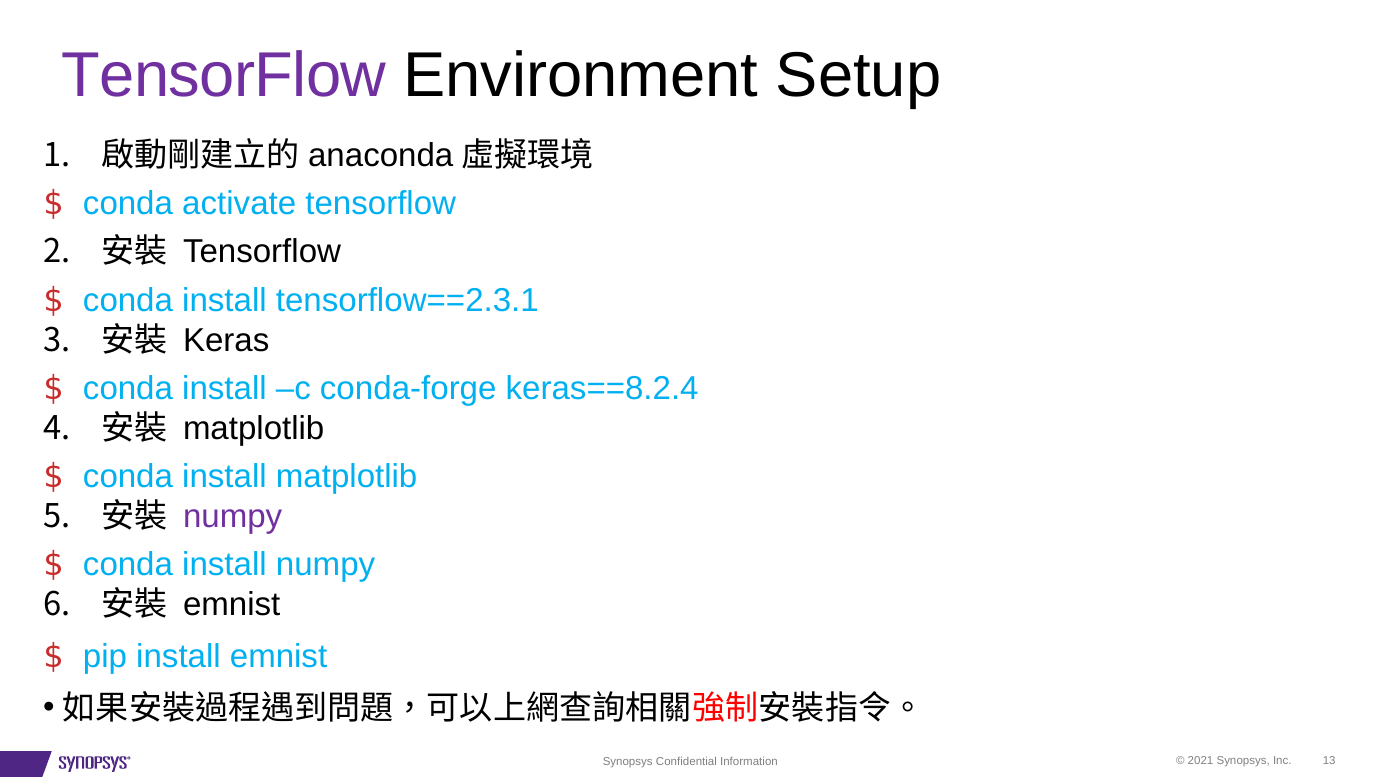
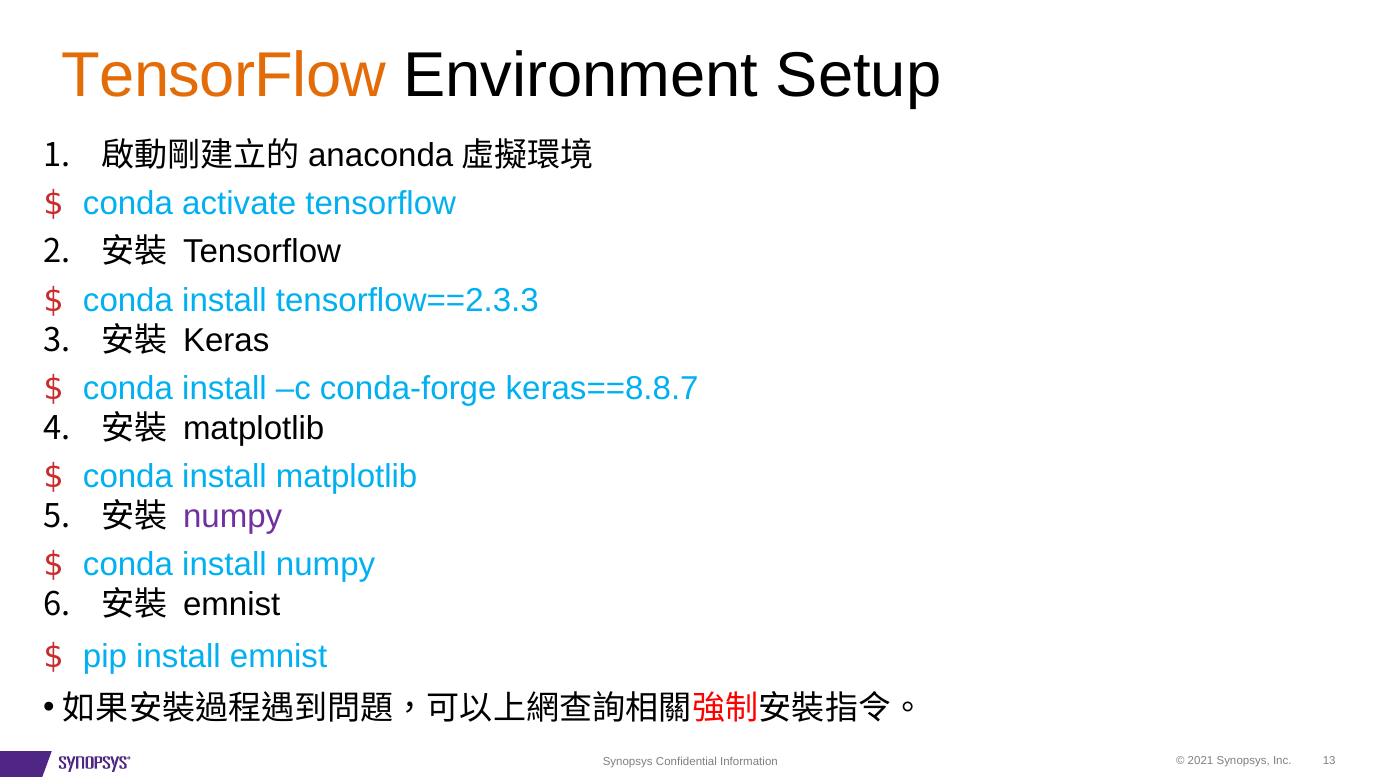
TensorFlow at (224, 75) colour: purple -> orange
tensorflow==2.3.1: tensorflow==2.3.1 -> tensorflow==2.3.3
keras==8.2.4: keras==8.2.4 -> keras==8.8.7
